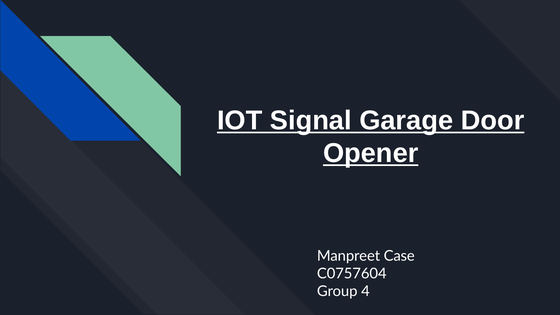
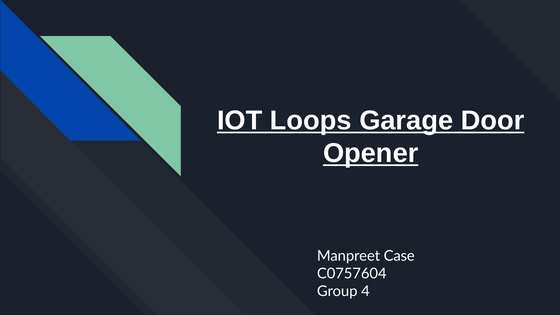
Signal: Signal -> Loops
